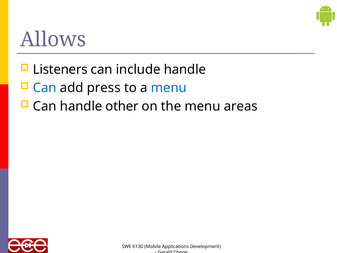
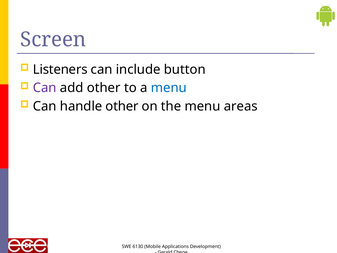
Allows: Allows -> Screen
include handle: handle -> button
Can at (45, 88) colour: blue -> purple
add press: press -> other
